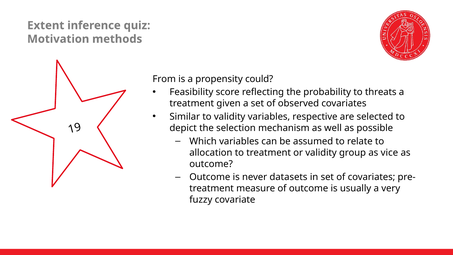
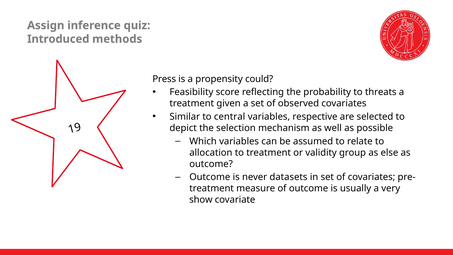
Extent: Extent -> Assign
Motivation: Motivation -> Introduced
From: From -> Press
to validity: validity -> central
vice: vice -> else
fuzzy: fuzzy -> show
